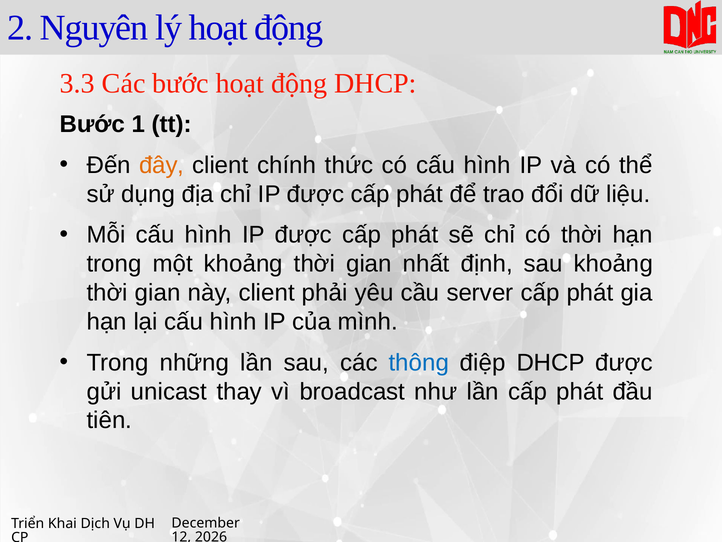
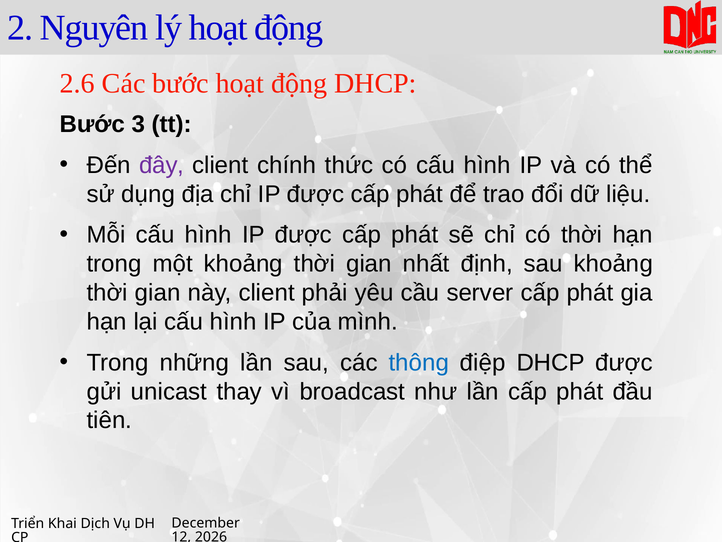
3.3: 3.3 -> 2.6
1: 1 -> 3
đây colour: orange -> purple
